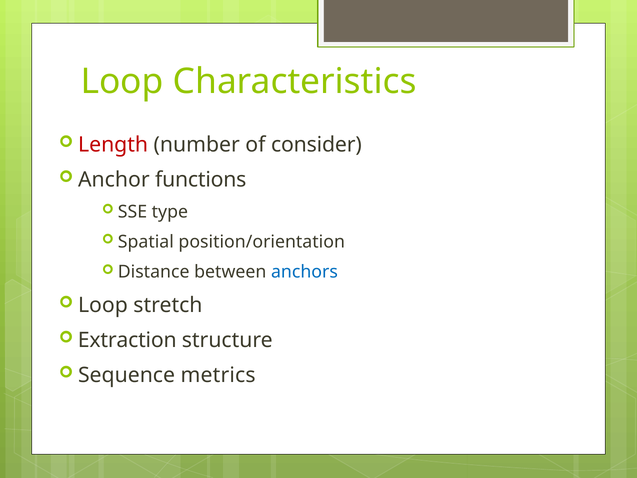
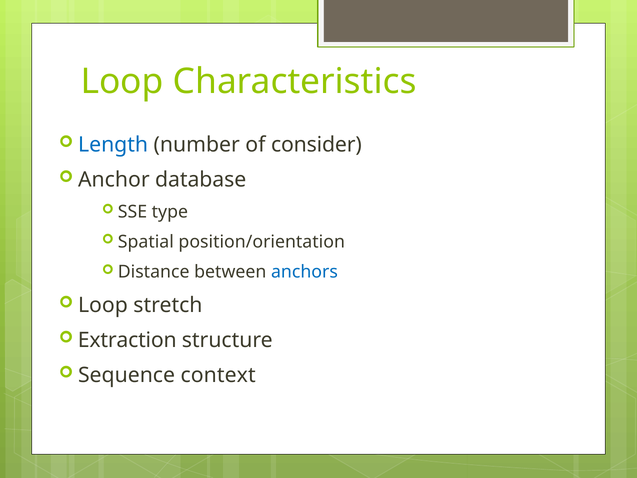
Length colour: red -> blue
functions: functions -> database
metrics: metrics -> context
